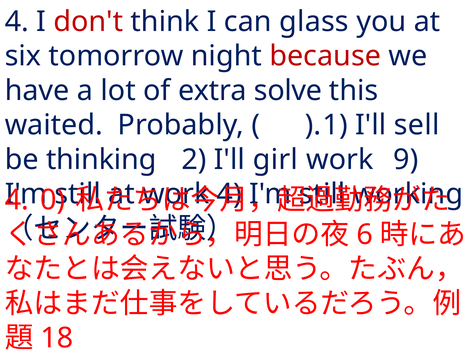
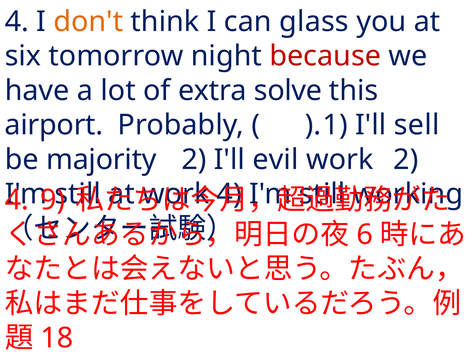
don't colour: red -> orange
waited: waited -> airport
thinking: thinking -> majority
girl: girl -> evil
work 9: 9 -> 2
0: 0 -> 9
